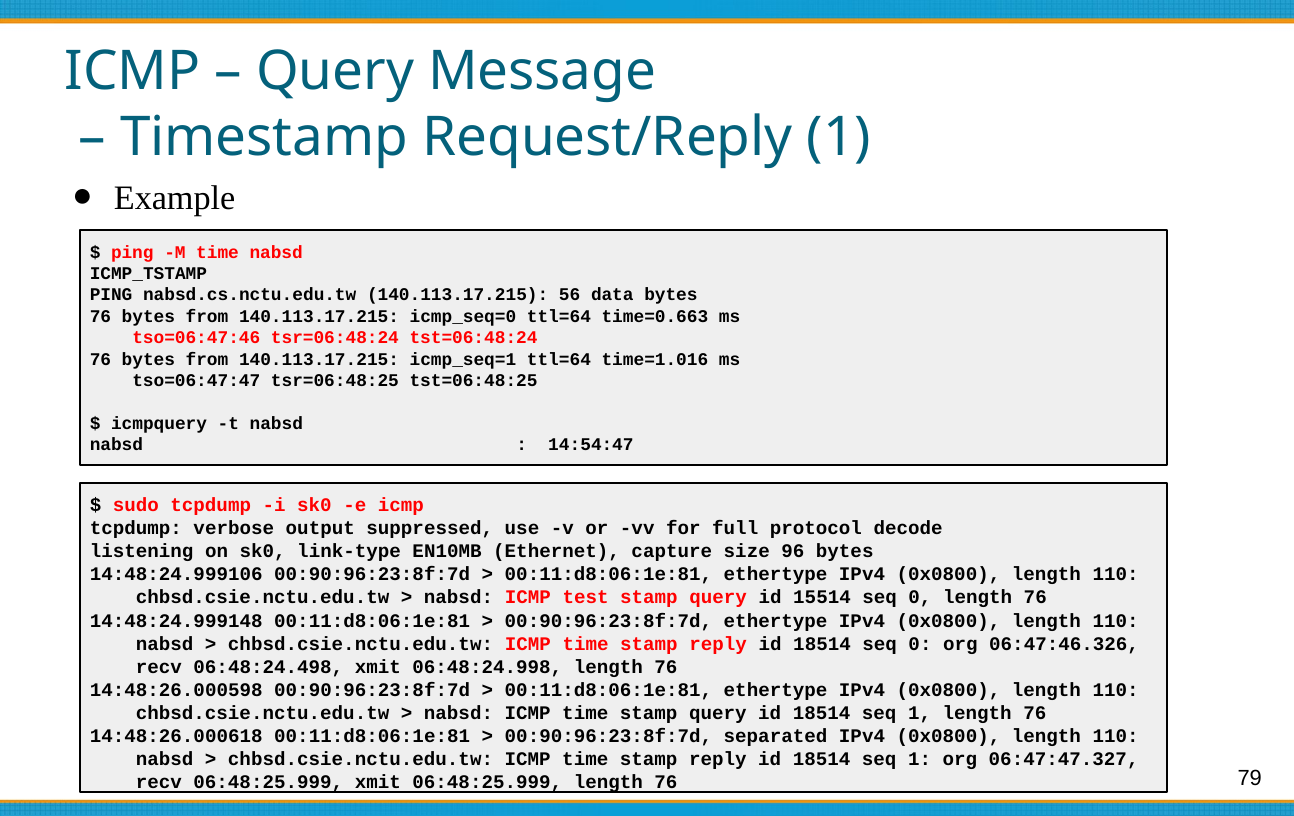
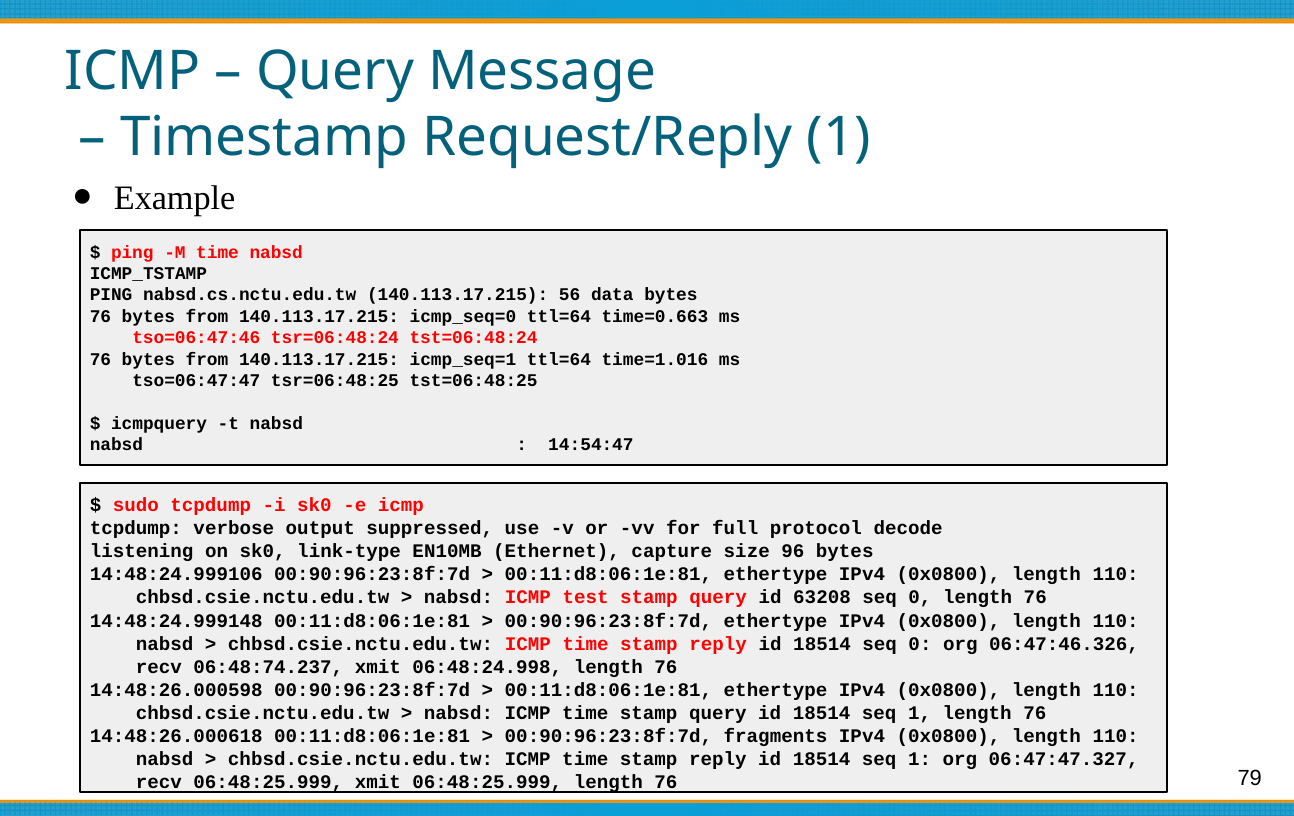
15514: 15514 -> 63208
06:48:24.498: 06:48:24.498 -> 06:48:74.237
separated: separated -> fragments
